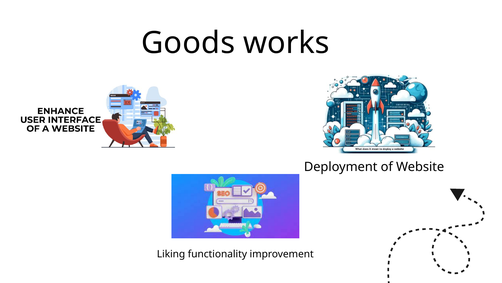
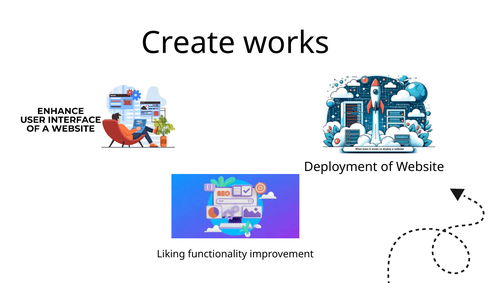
Goods: Goods -> Create
